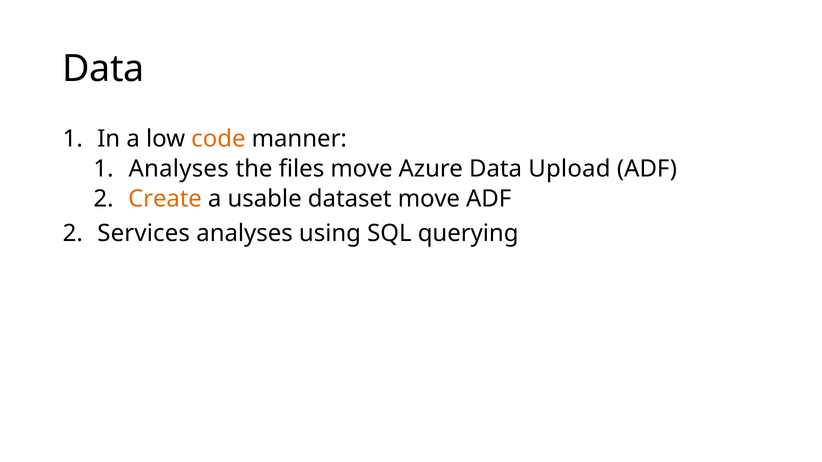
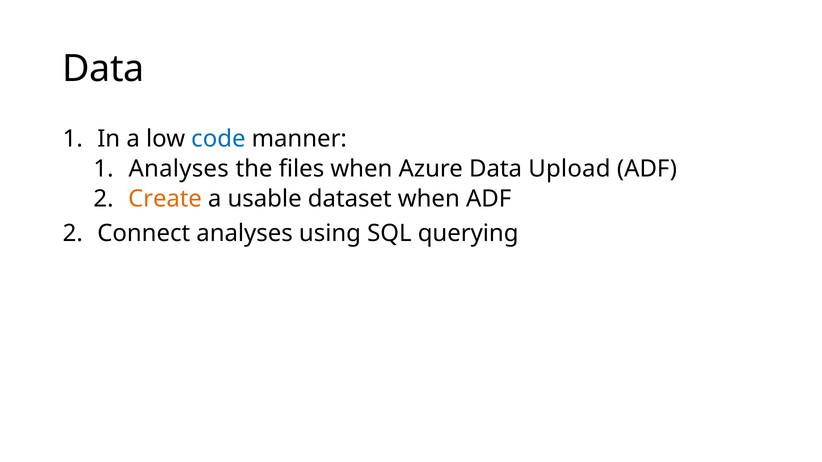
code colour: orange -> blue
files move: move -> when
dataset move: move -> when
Services: Services -> Connect
